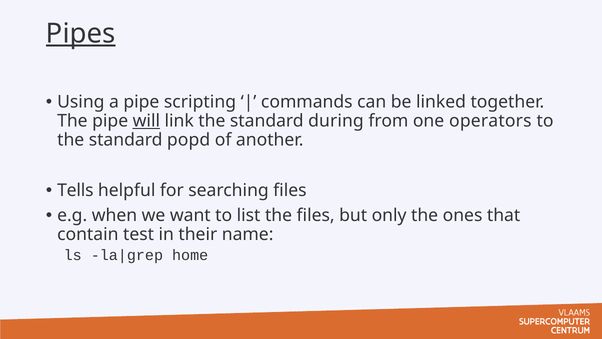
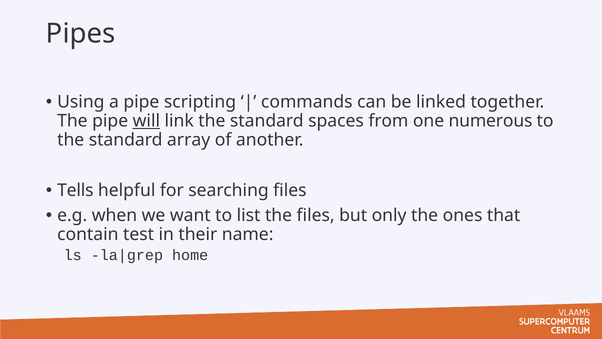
Pipes underline: present -> none
during: during -> spaces
operators: operators -> numerous
popd: popd -> array
